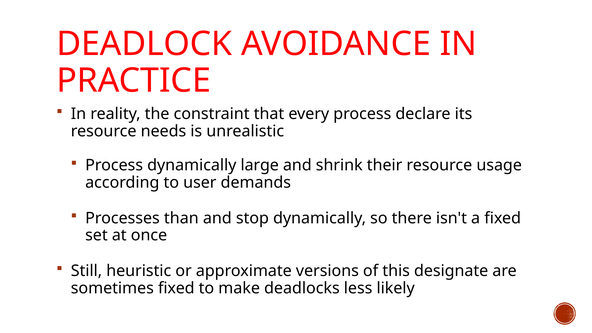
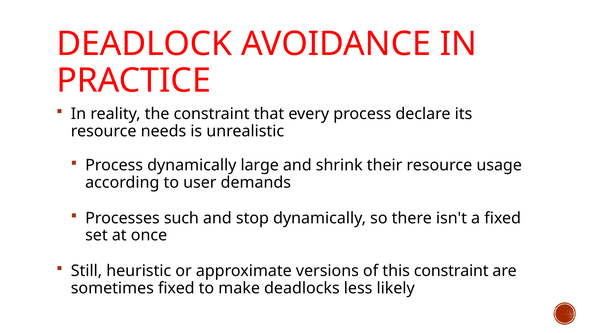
than: than -> such
this designate: designate -> constraint
